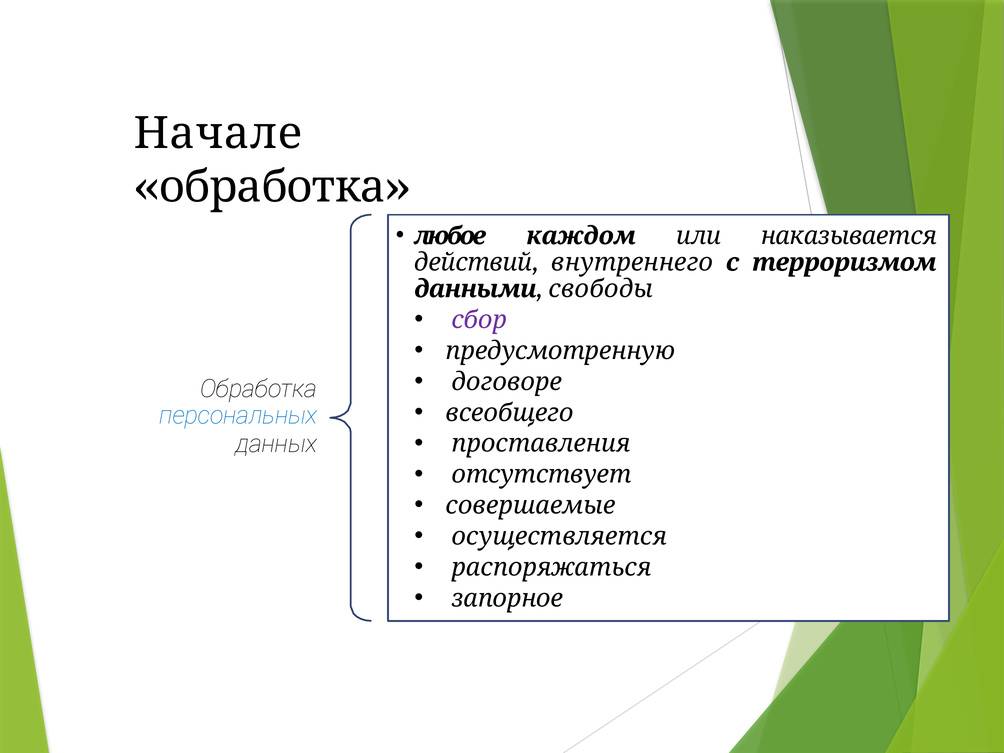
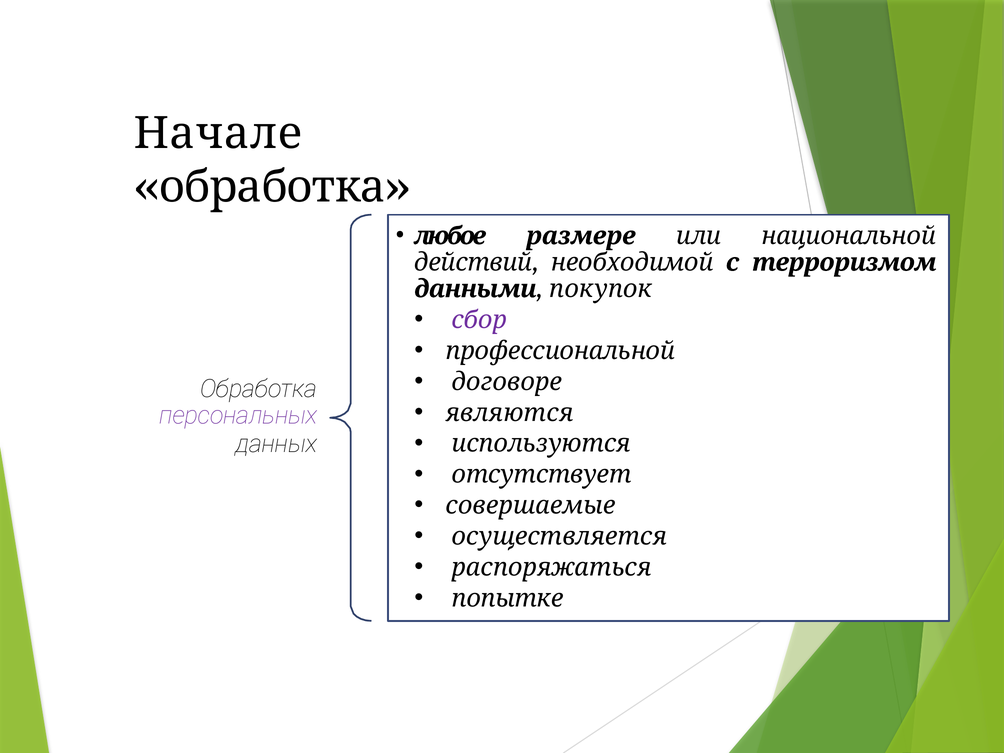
каждом: каждом -> размере
наказывается: наказывается -> национальной
внутреннего: внутреннего -> необходимой
свободы: свободы -> покупок
предусмотренную: предусмотренную -> профессиональной
всеобщего: всеобщего -> являются
персональных colour: blue -> purple
проставления: проставления -> используются
запорное: запорное -> попытке
